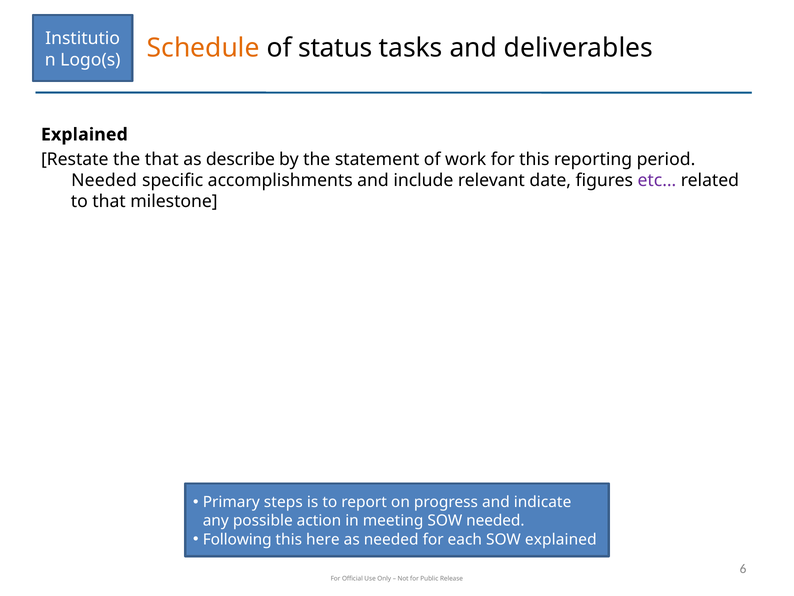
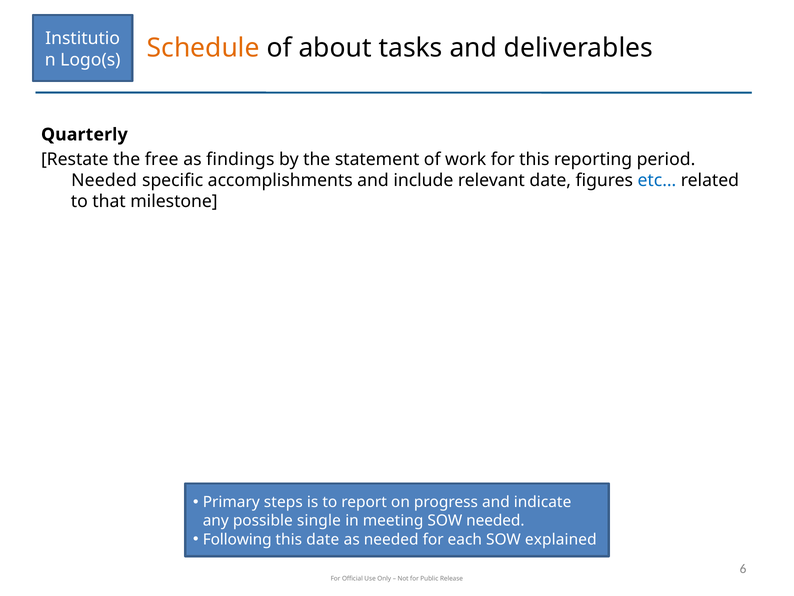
status: status -> about
Explained at (84, 134): Explained -> Quarterly
the that: that -> free
describe: describe -> findings
etc… colour: purple -> blue
action: action -> single
this here: here -> date
